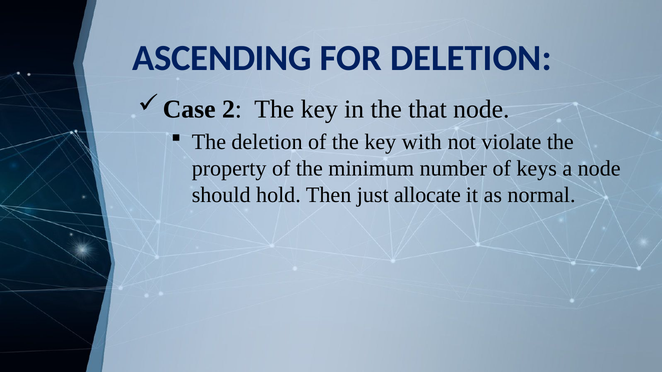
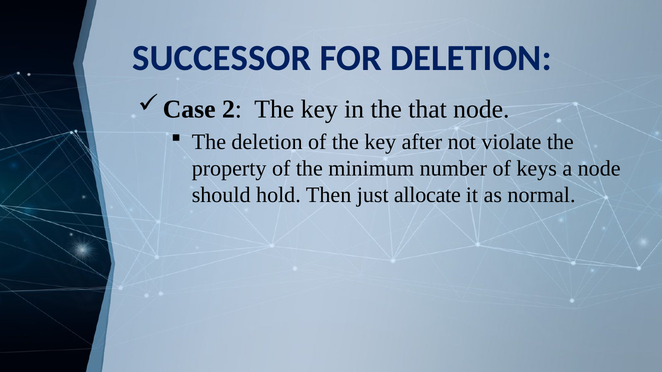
ASCENDING: ASCENDING -> SUCCESSOR
with: with -> after
